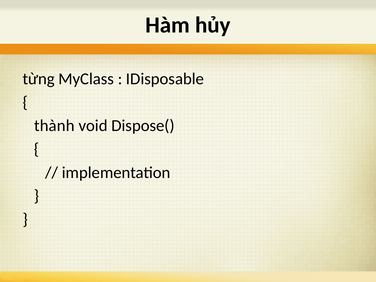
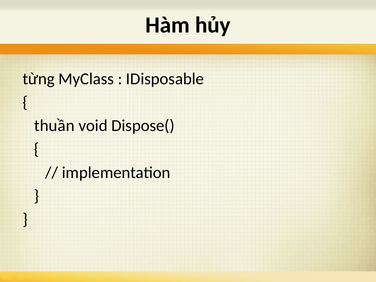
thành: thành -> thuần
